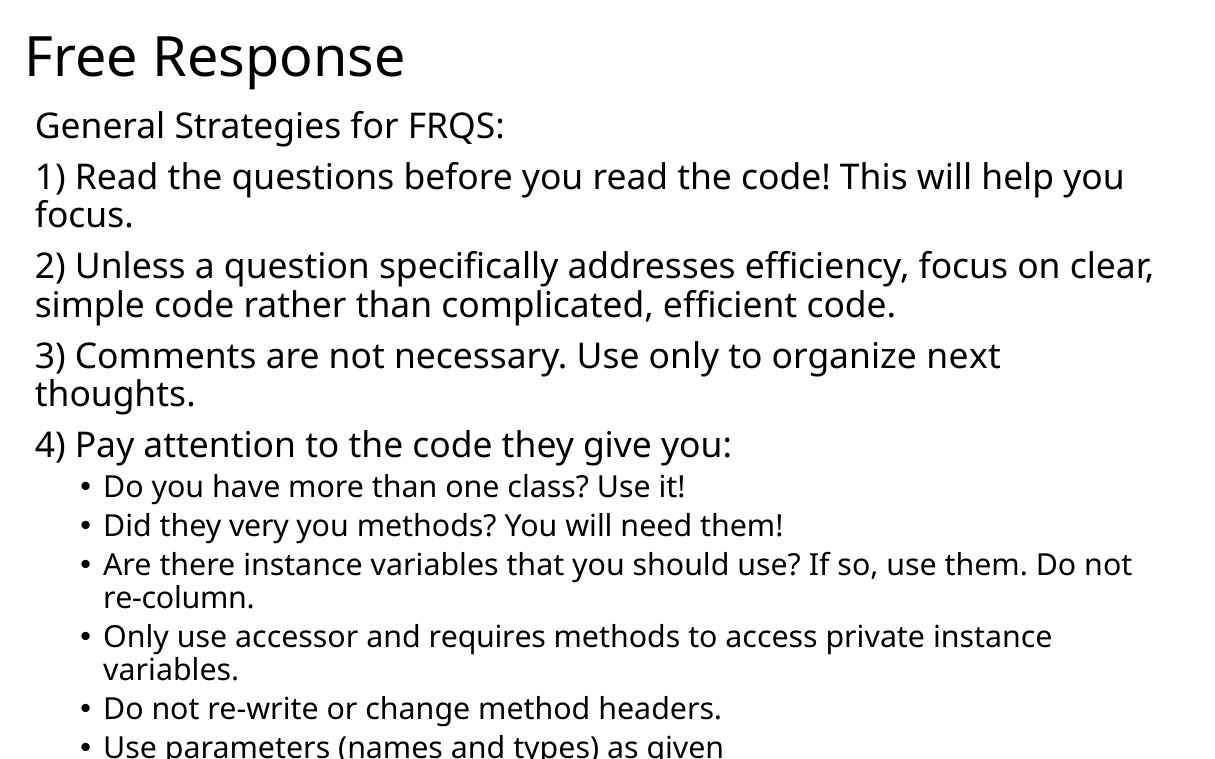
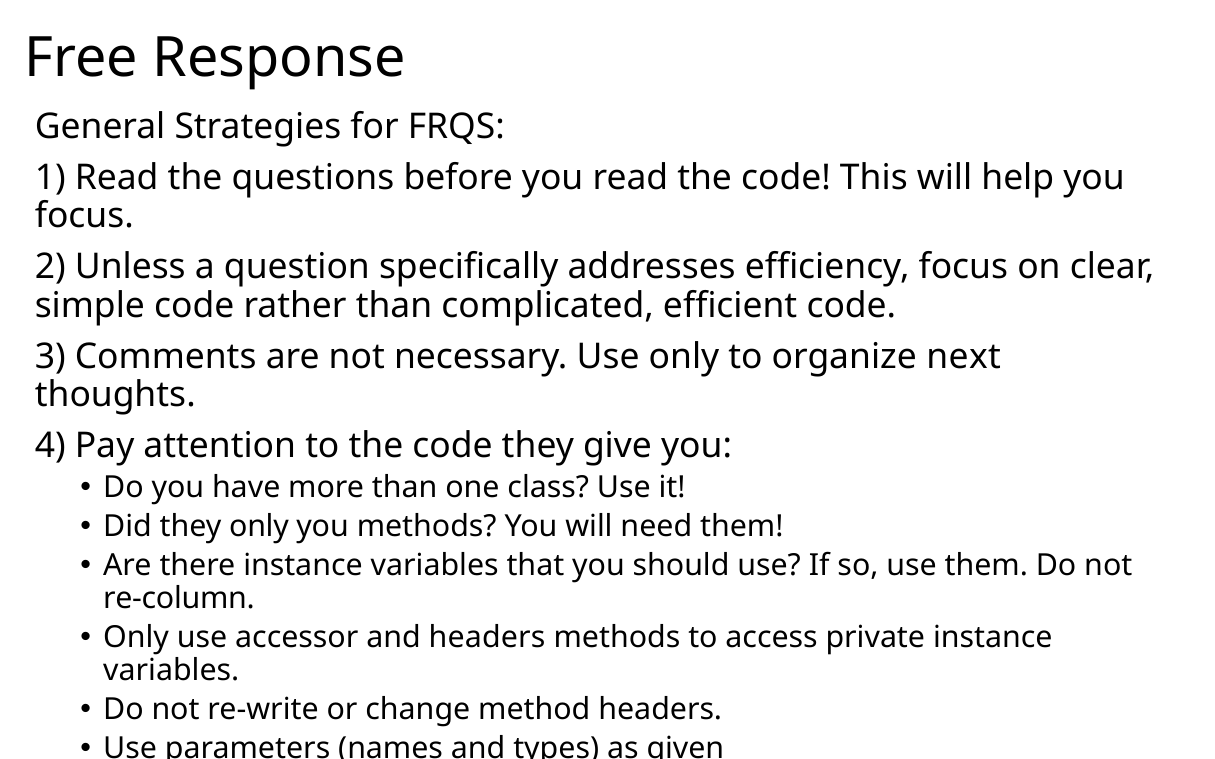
they very: very -> only
and requires: requires -> headers
